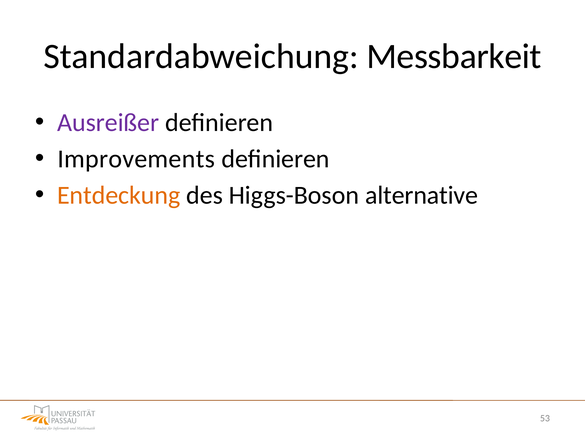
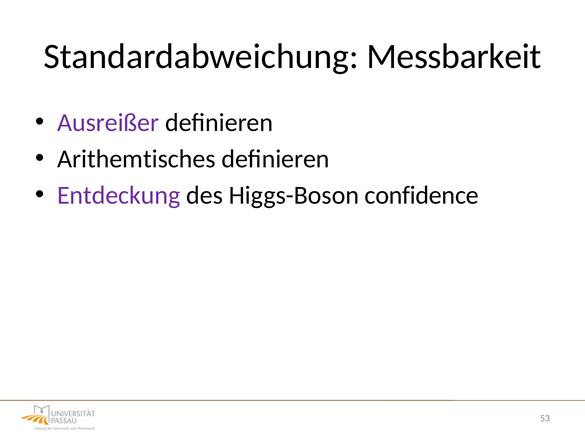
Improvements: Improvements -> Arithemtisches
Entdeckung colour: orange -> purple
alternative: alternative -> confidence
